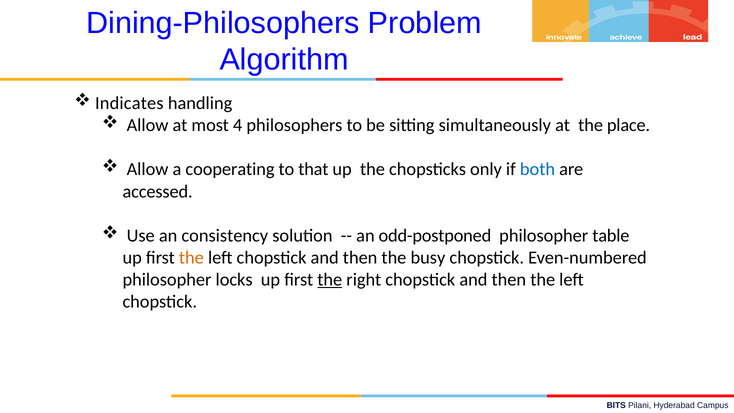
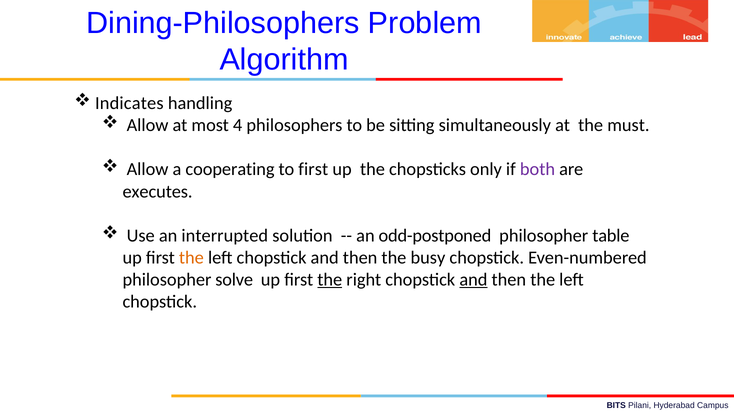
place: place -> must
to that: that -> first
both colour: blue -> purple
accessed: accessed -> executes
consistency: consistency -> interrupted
locks: locks -> solve
and at (473, 279) underline: none -> present
